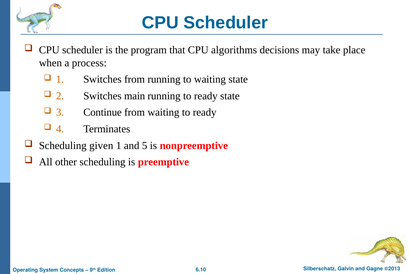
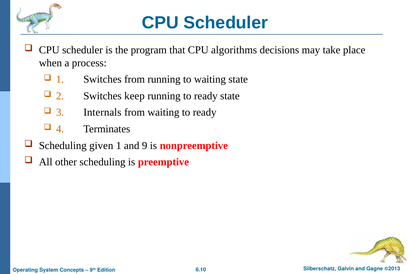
main: main -> keep
Continue: Continue -> Internals
5: 5 -> 9
